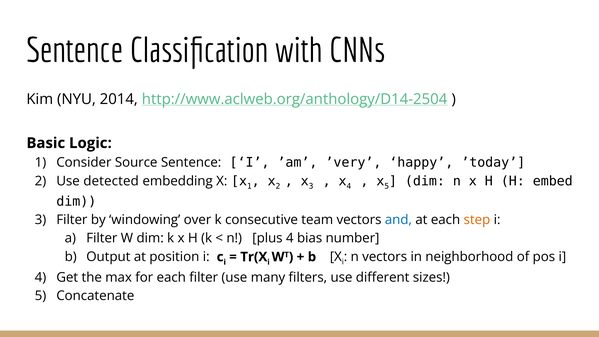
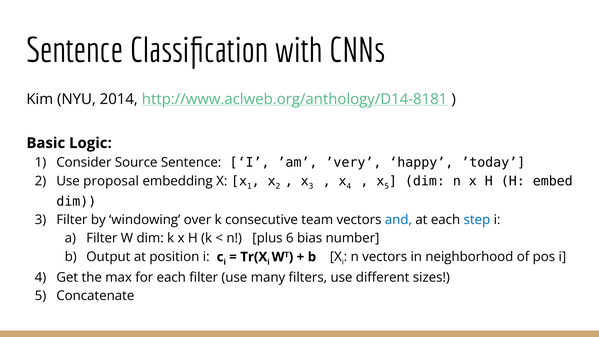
http://www.aclweb.org/anthology/D14-2504: http://www.aclweb.org/anthology/D14-2504 -> http://www.aclweb.org/anthology/D14-8181
detected: detected -> proposal
step colour: orange -> blue
plus 4: 4 -> 6
